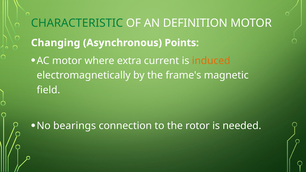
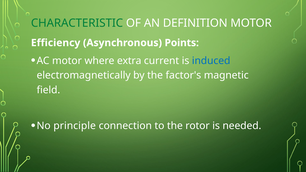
Changing: Changing -> Efficiency
induced colour: orange -> blue
frame's: frame's -> factor's
bearings: bearings -> principle
